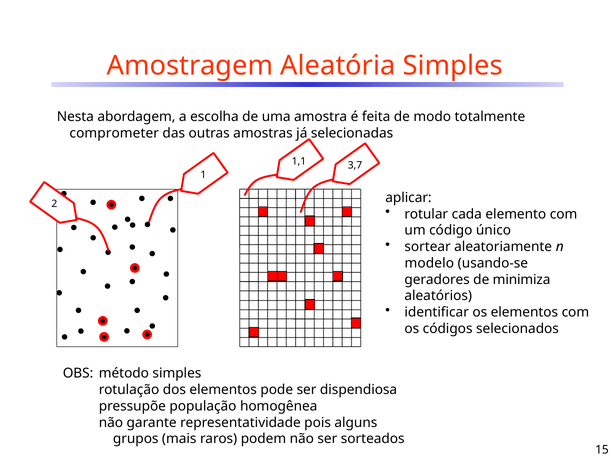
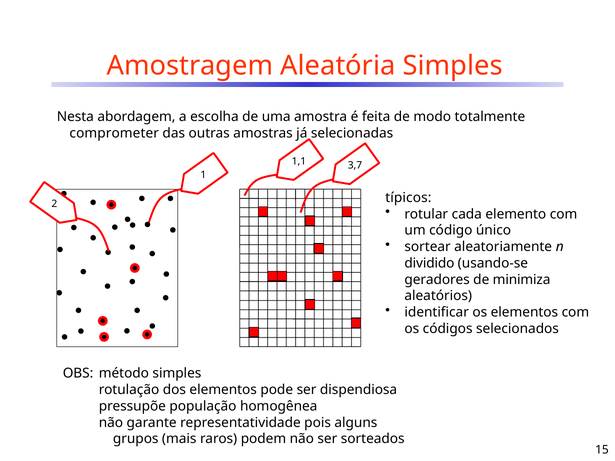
aplicar: aplicar -> típicos
modelo: modelo -> dividido
